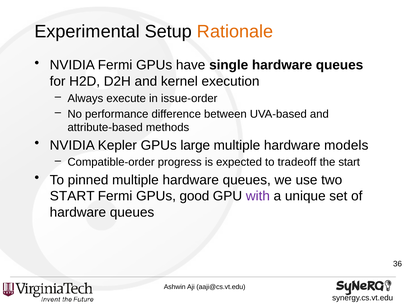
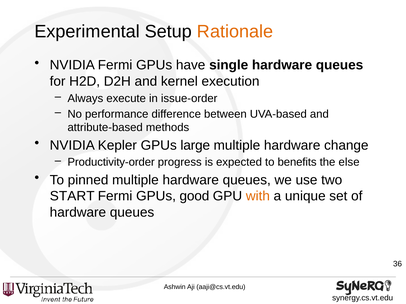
models: models -> change
Compatible-order: Compatible-order -> Productivity-order
tradeoff: tradeoff -> benefits
the start: start -> else
with colour: purple -> orange
